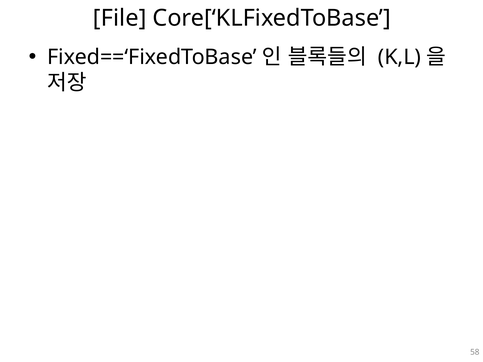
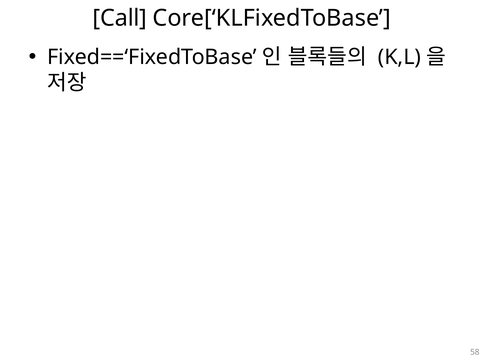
File: File -> Call
